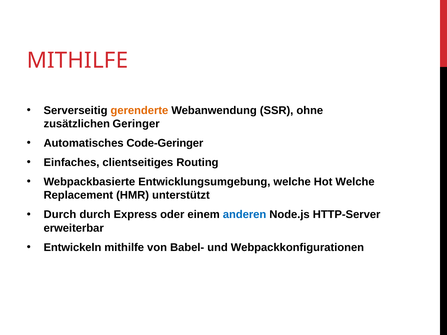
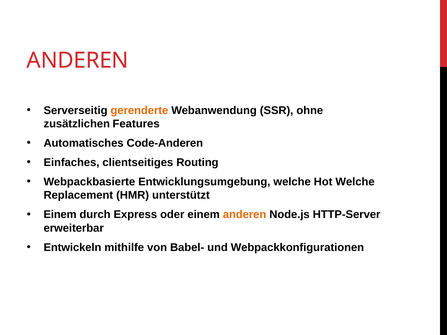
MITHILFE at (77, 60): MITHILFE -> ANDEREN
Geringer: Geringer -> Features
Code-Geringer: Code-Geringer -> Code-Anderen
Durch at (60, 215): Durch -> Einem
anderen at (245, 215) colour: blue -> orange
